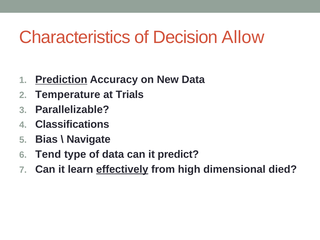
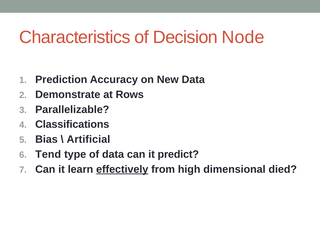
Allow: Allow -> Node
Prediction underline: present -> none
Temperature: Temperature -> Demonstrate
Trials: Trials -> Rows
Navigate: Navigate -> Artificial
